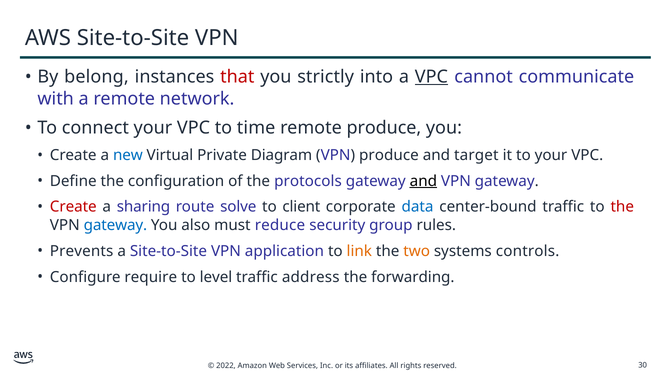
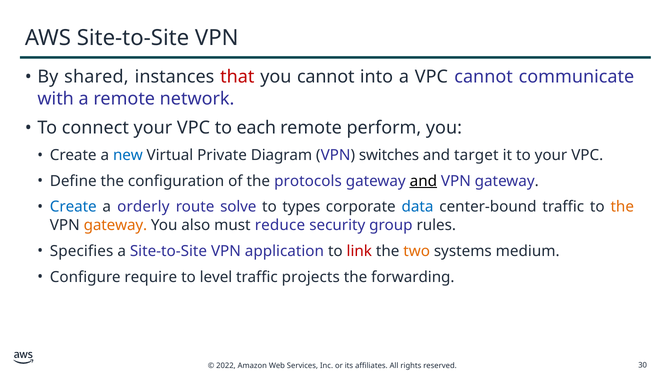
belong: belong -> shared
you strictly: strictly -> cannot
VPC at (431, 77) underline: present -> none
time: time -> each
remote produce: produce -> perform
VPN produce: produce -> switches
Create at (73, 207) colour: red -> blue
sharing: sharing -> orderly
client: client -> types
the at (622, 207) colour: red -> orange
gateway at (115, 225) colour: blue -> orange
Prevents: Prevents -> Specifies
link colour: orange -> red
controls: controls -> medium
address: address -> projects
